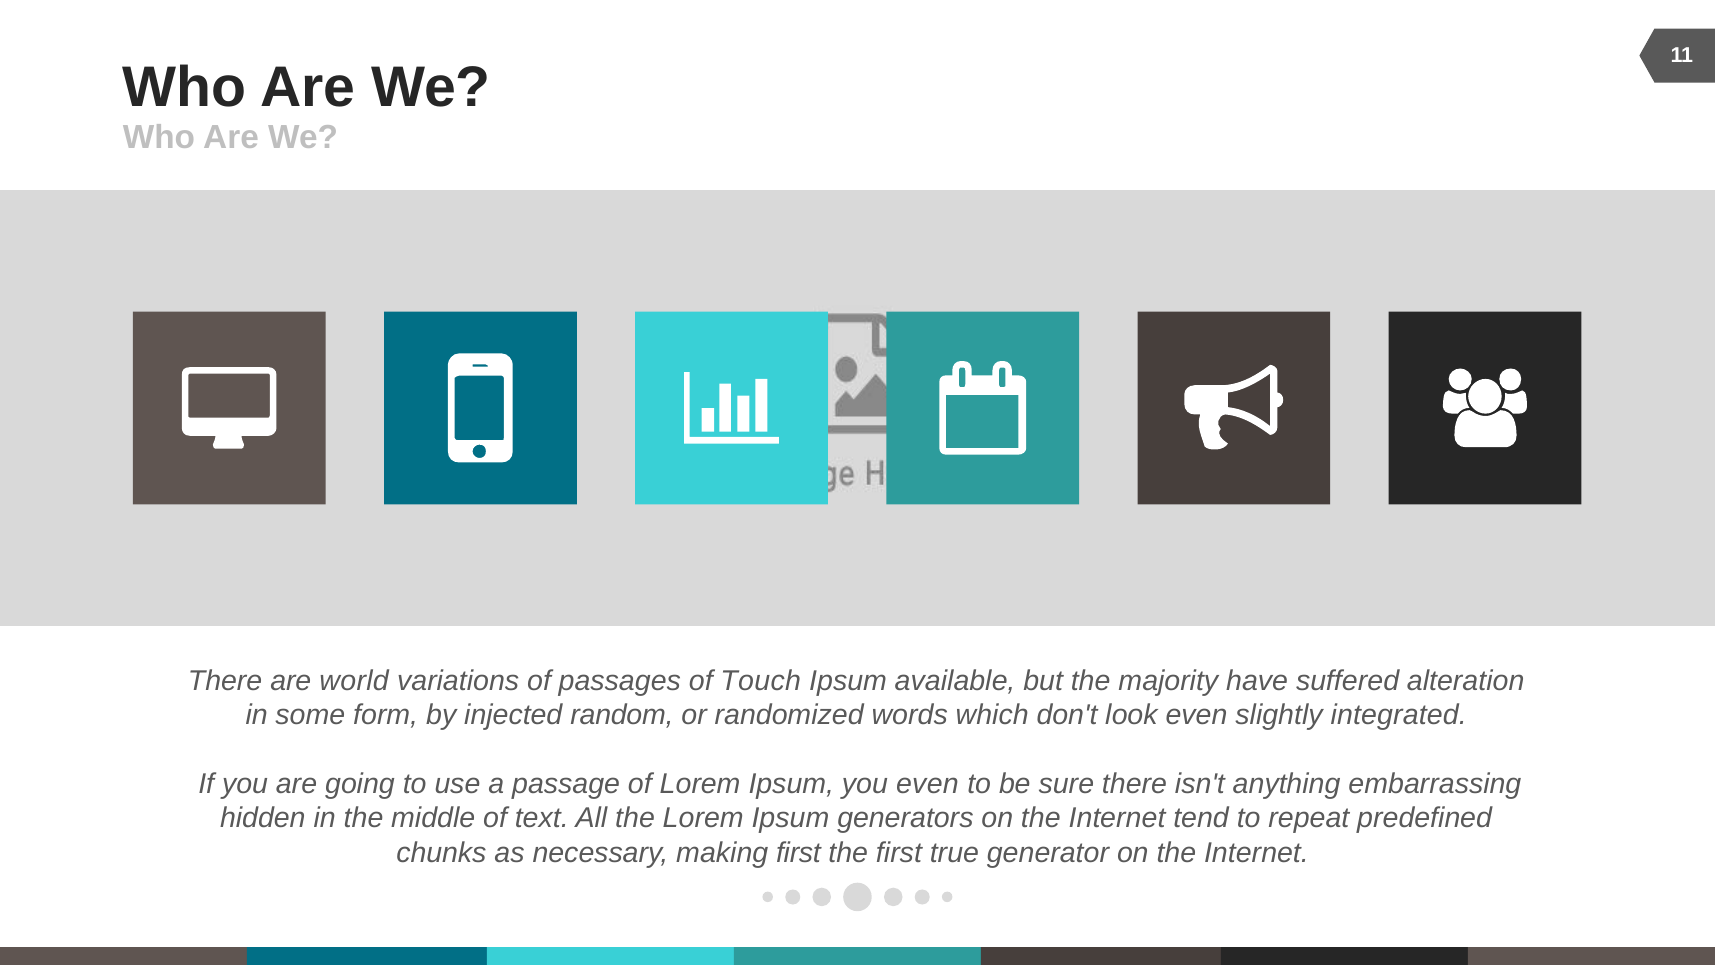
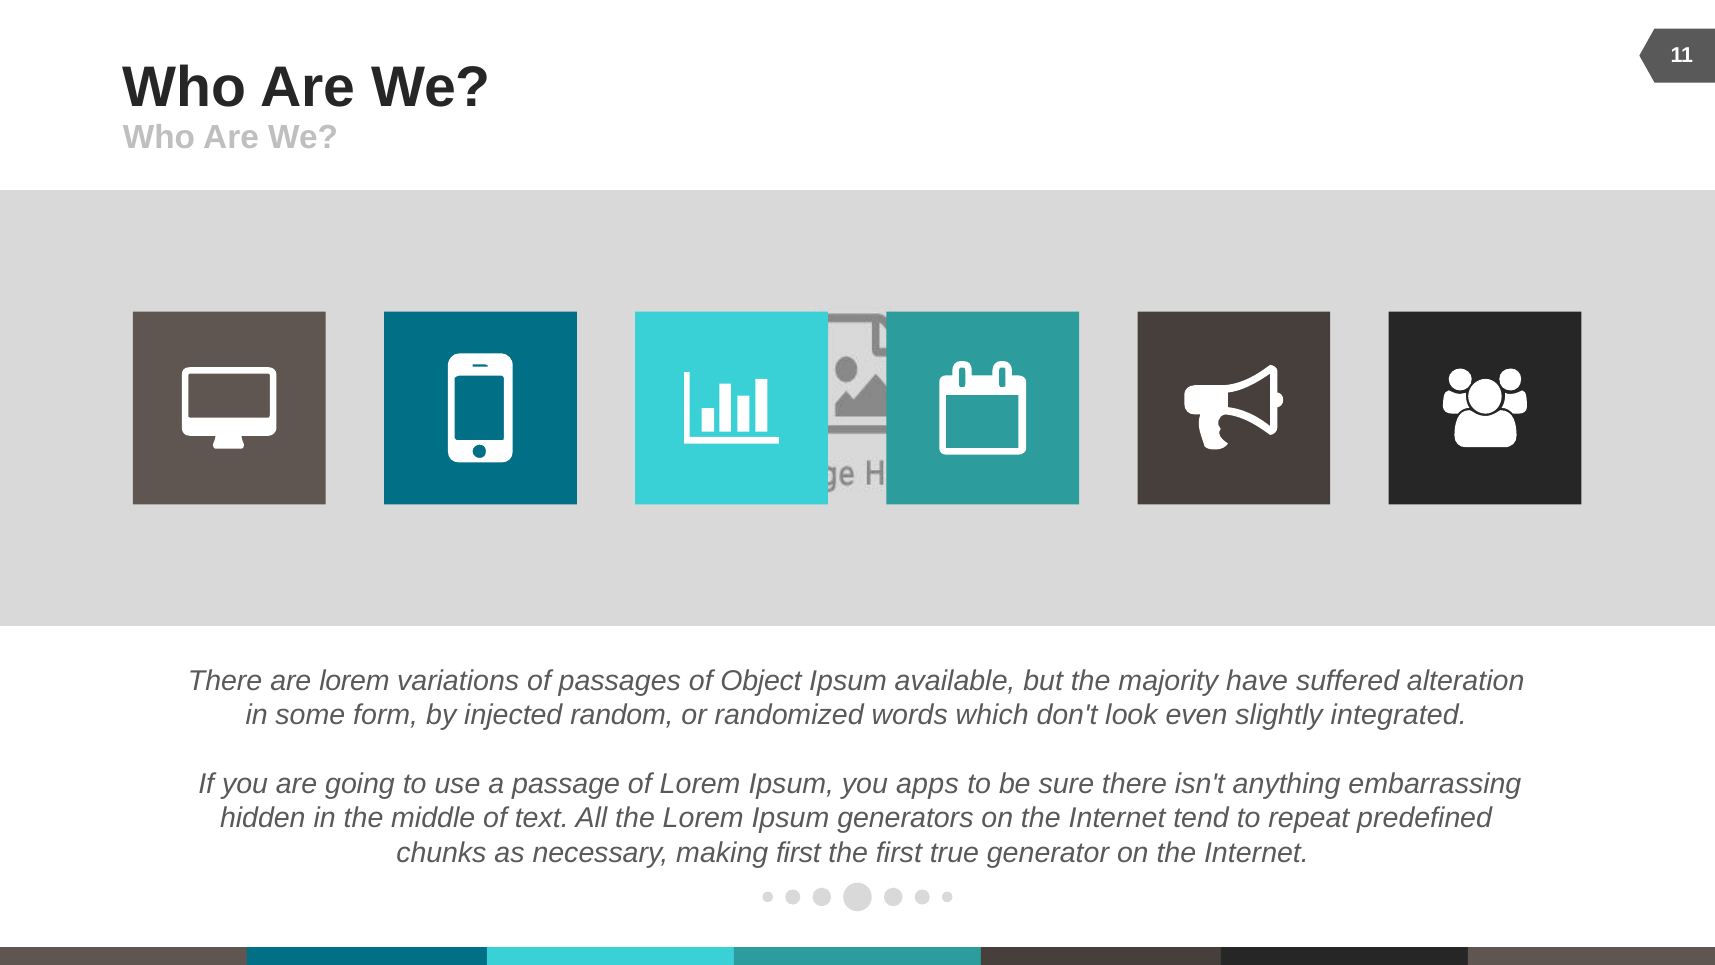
are world: world -> lorem
Touch: Touch -> Object
you even: even -> apps
